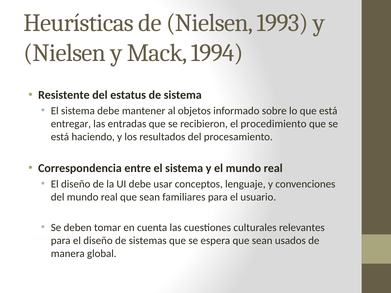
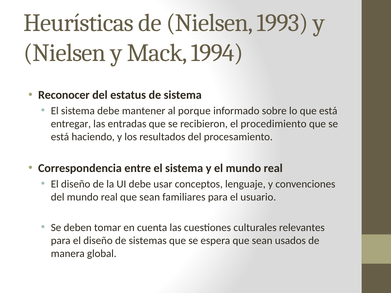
Resistente: Resistente -> Reconocer
objetos: objetos -> porque
